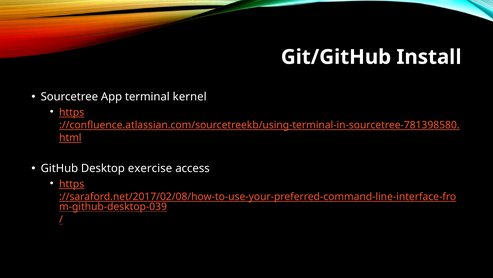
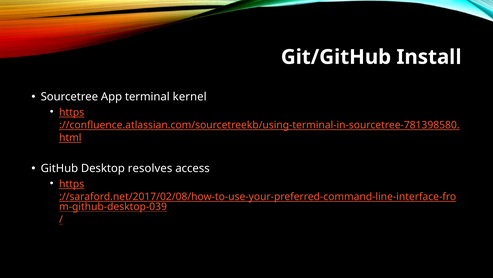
exercise: exercise -> resolves
